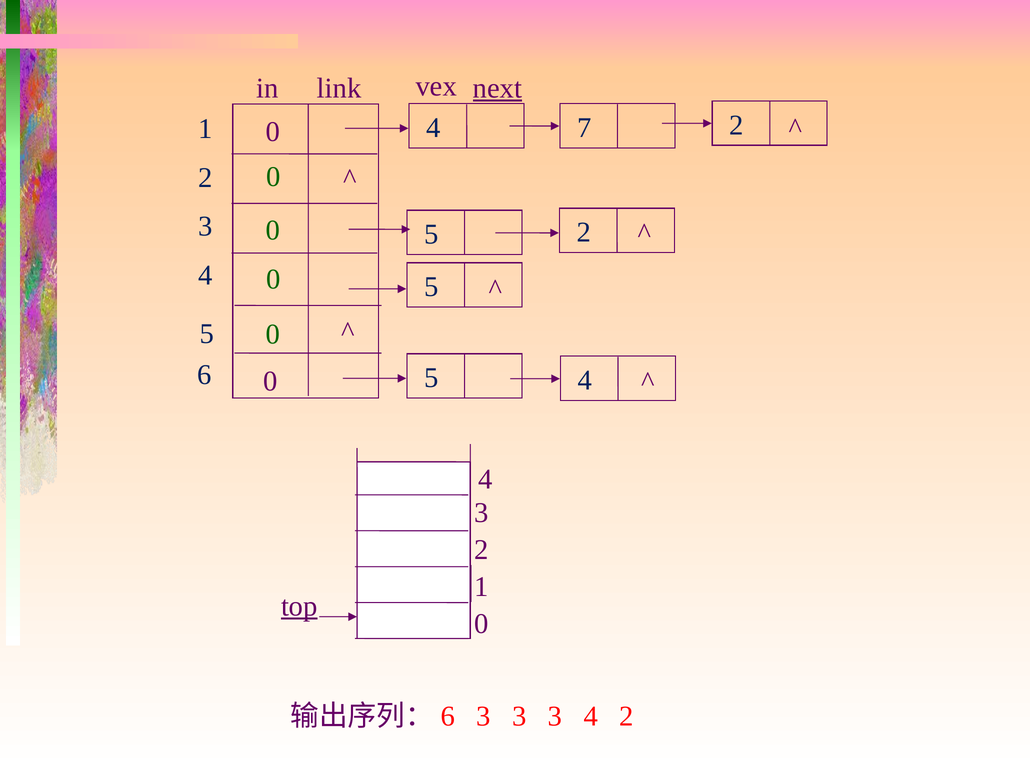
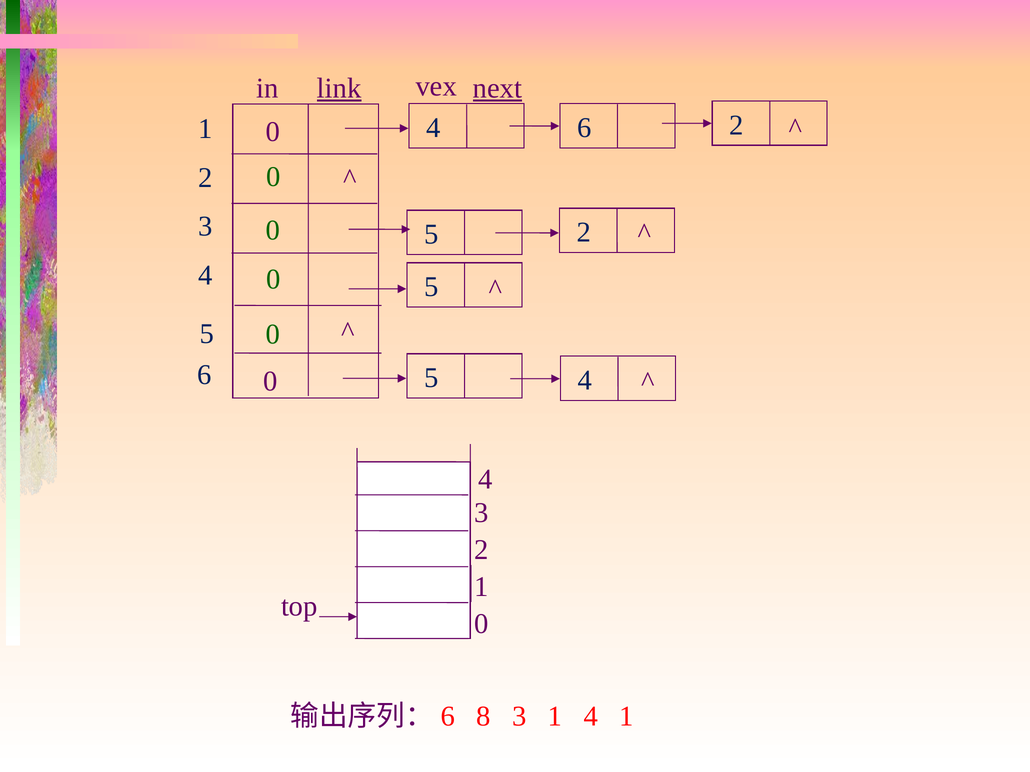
link underline: none -> present
4 7: 7 -> 6
top underline: present -> none
3 at (483, 717): 3 -> 8
3 at (555, 717): 3 -> 1
4 2: 2 -> 1
